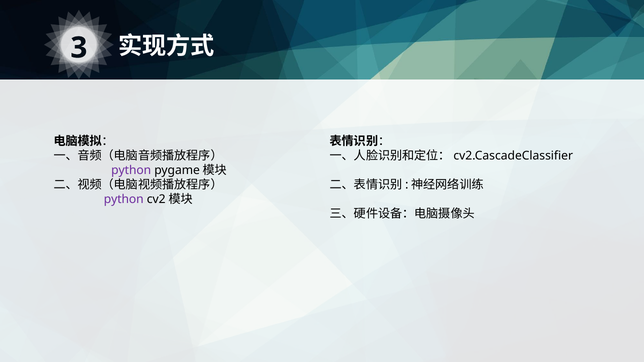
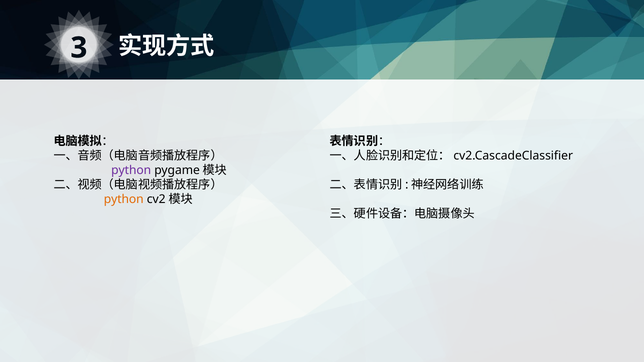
python at (124, 199) colour: purple -> orange
